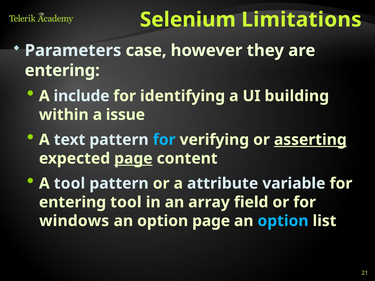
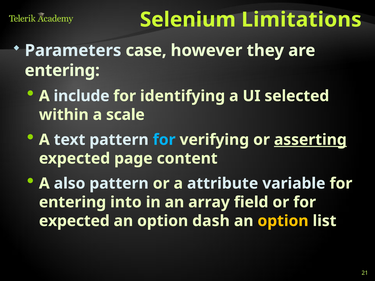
building: building -> selected
issue: issue -> scale
page at (133, 159) underline: present -> none
A tool: tool -> also
entering tool: tool -> into
windows at (74, 221): windows -> expected
option page: page -> dash
option at (283, 221) colour: light blue -> yellow
